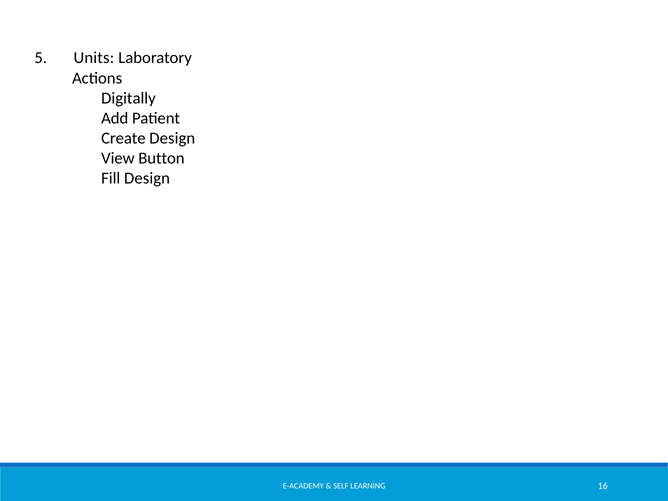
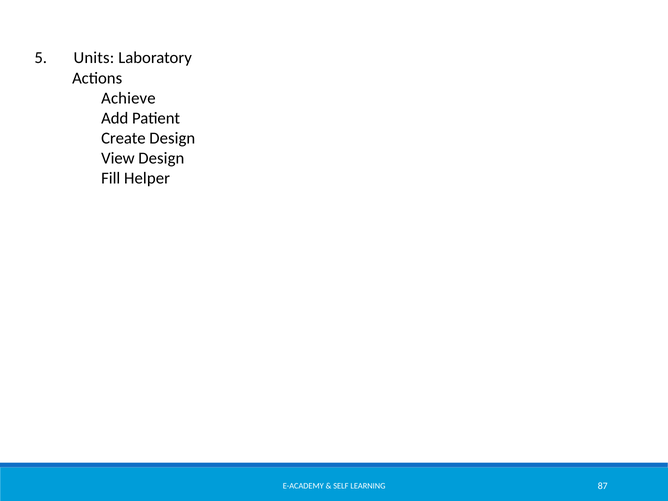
Digitally: Digitally -> Achieve
View Button: Button -> Design
Fill Design: Design -> Helper
16: 16 -> 87
